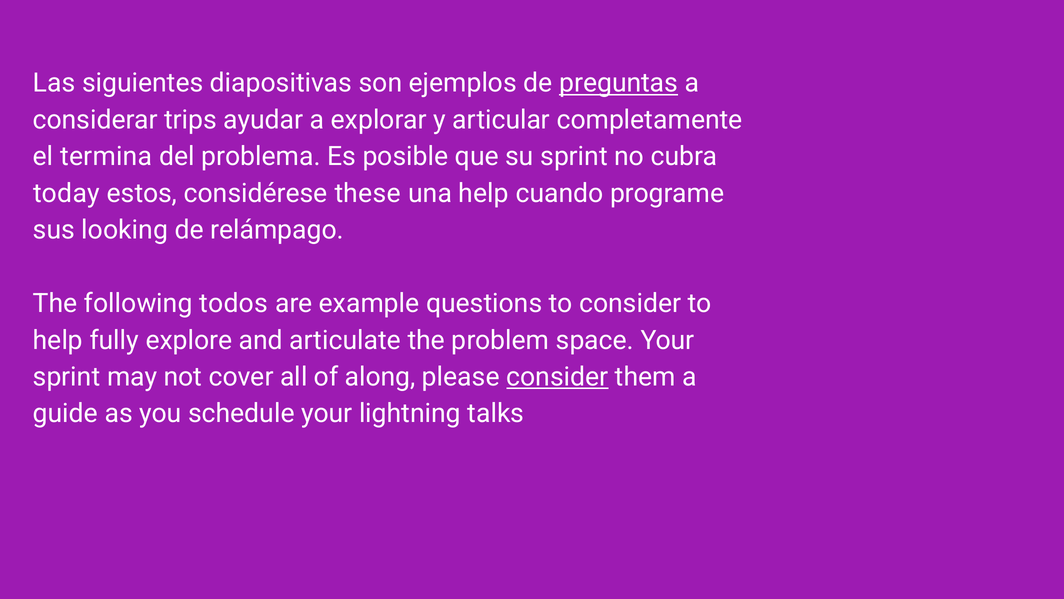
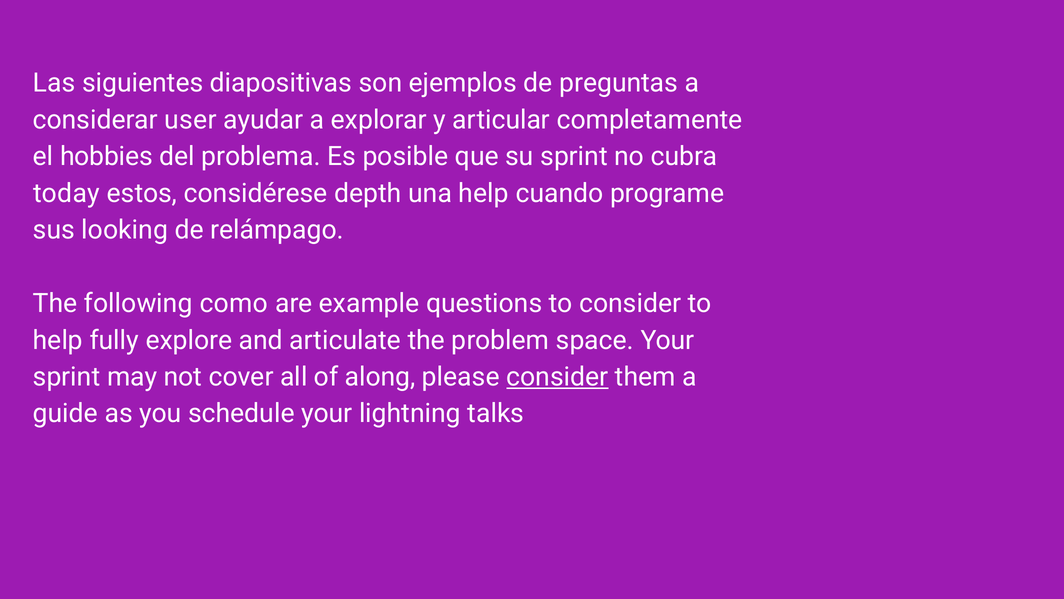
preguntas underline: present -> none
trips: trips -> user
termina: termina -> hobbies
these: these -> depth
todos: todos -> como
